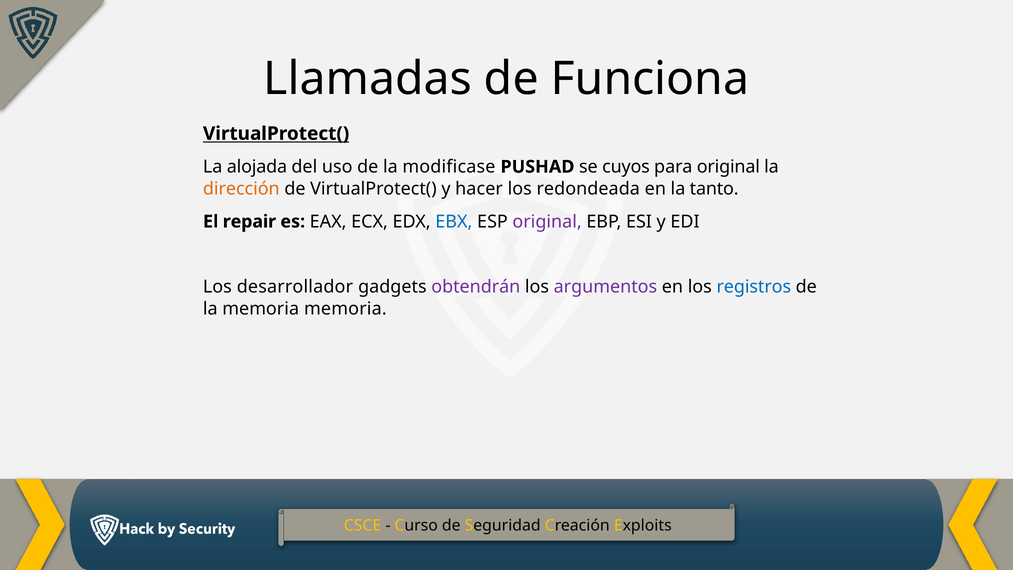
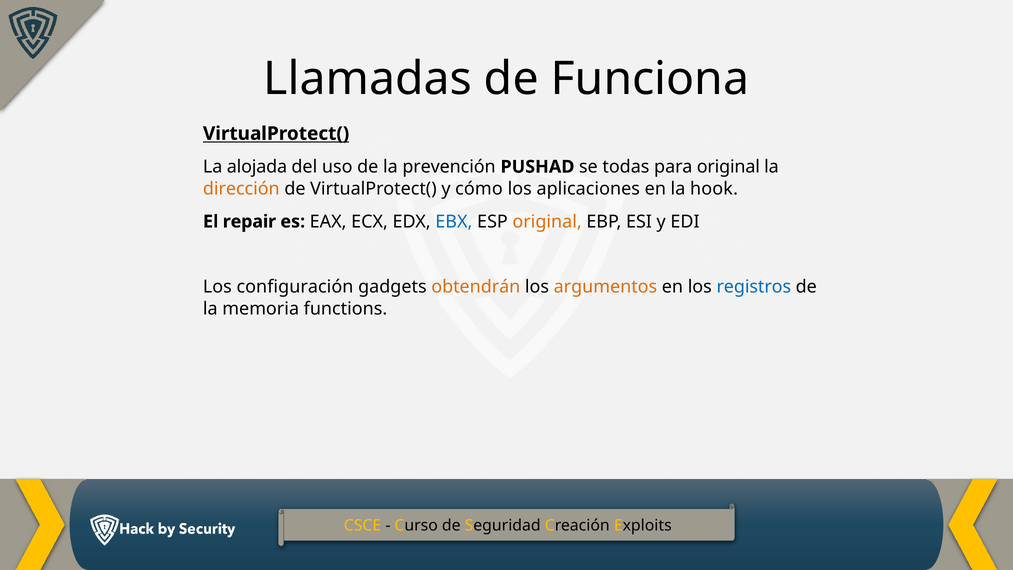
modificase: modificase -> prevención
cuyos: cuyos -> todas
hacer: hacer -> cómo
redondeada: redondeada -> aplicaciones
tanto: tanto -> hook
original at (547, 222) colour: purple -> orange
desarrollador: desarrollador -> configuración
obtendrán colour: purple -> orange
argumentos colour: purple -> orange
memoria memoria: memoria -> functions
